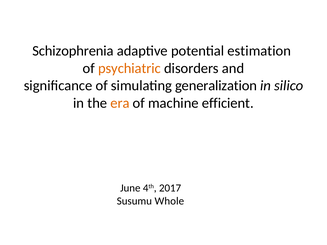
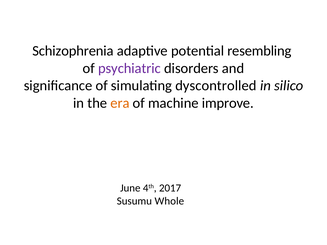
estimation: estimation -> resembling
psychiatric colour: orange -> purple
generalization: generalization -> dyscontrolled
efficient: efficient -> improve
